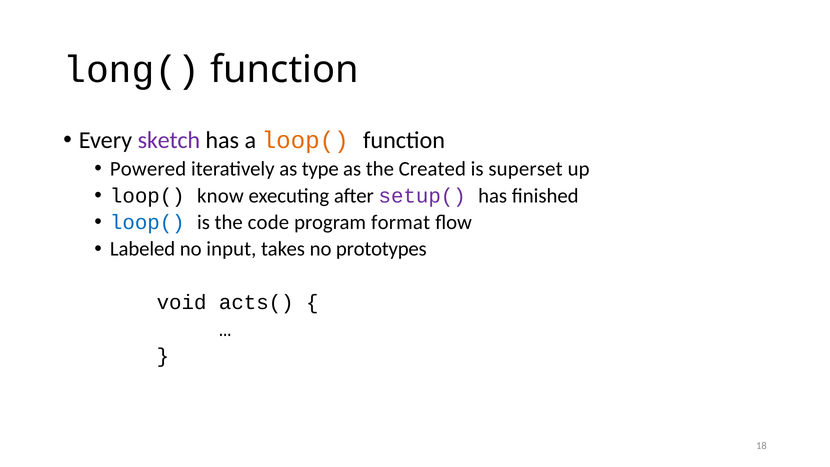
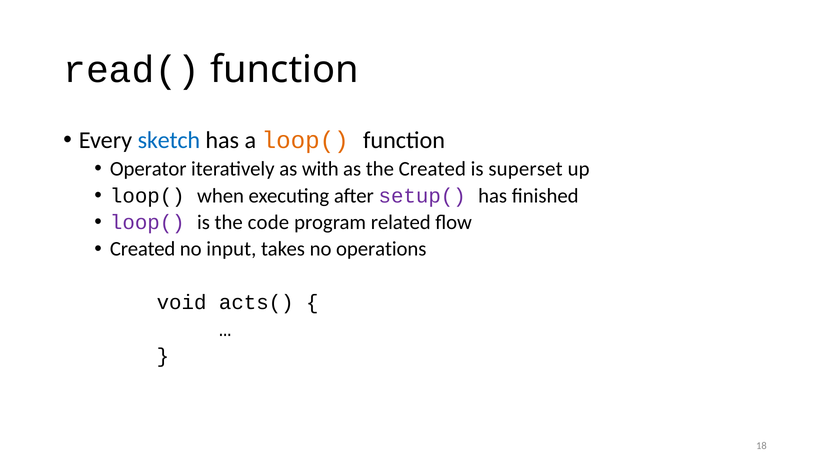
long(: long( -> read(
sketch colour: purple -> blue
Powered: Powered -> Operator
type: type -> with
know: know -> when
loop( at (147, 222) colour: blue -> purple
format: format -> related
Labeled at (143, 249): Labeled -> Created
prototypes: prototypes -> operations
